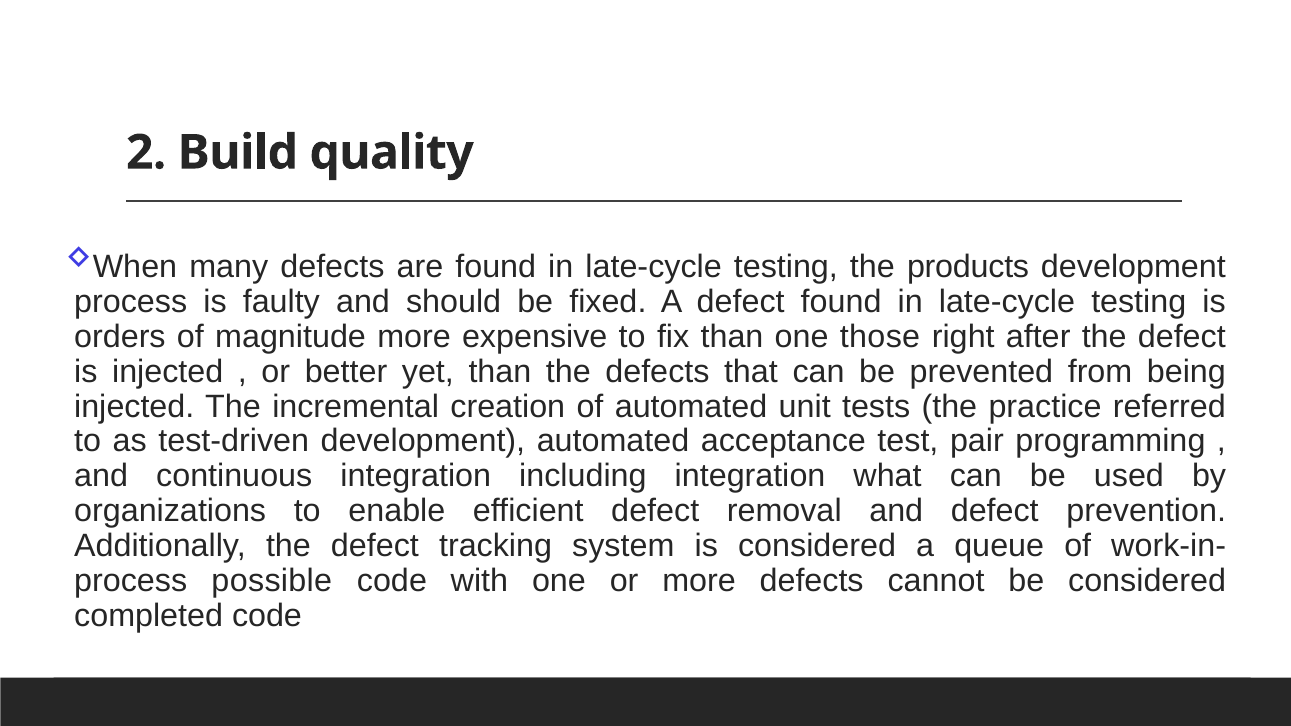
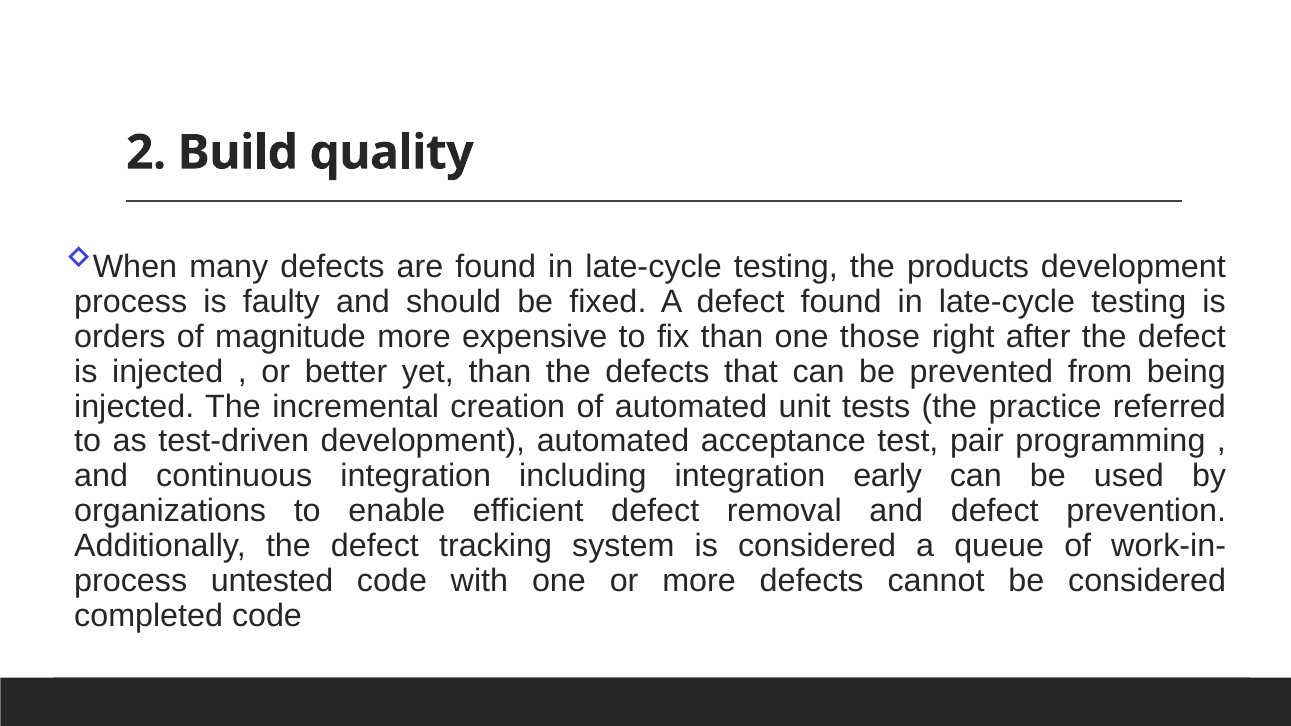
what: what -> early
possible: possible -> untested
